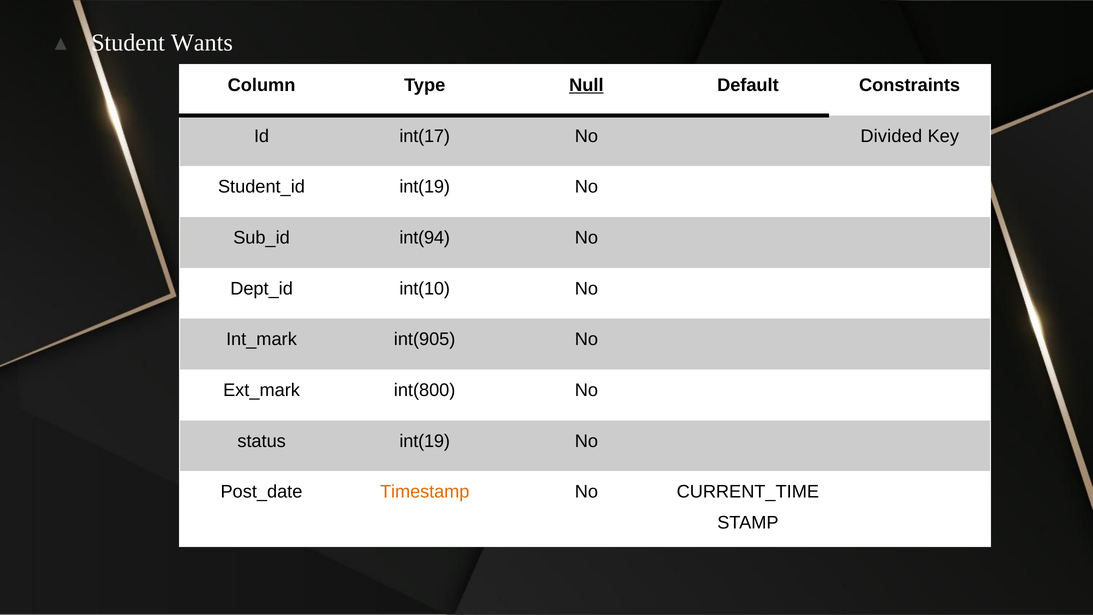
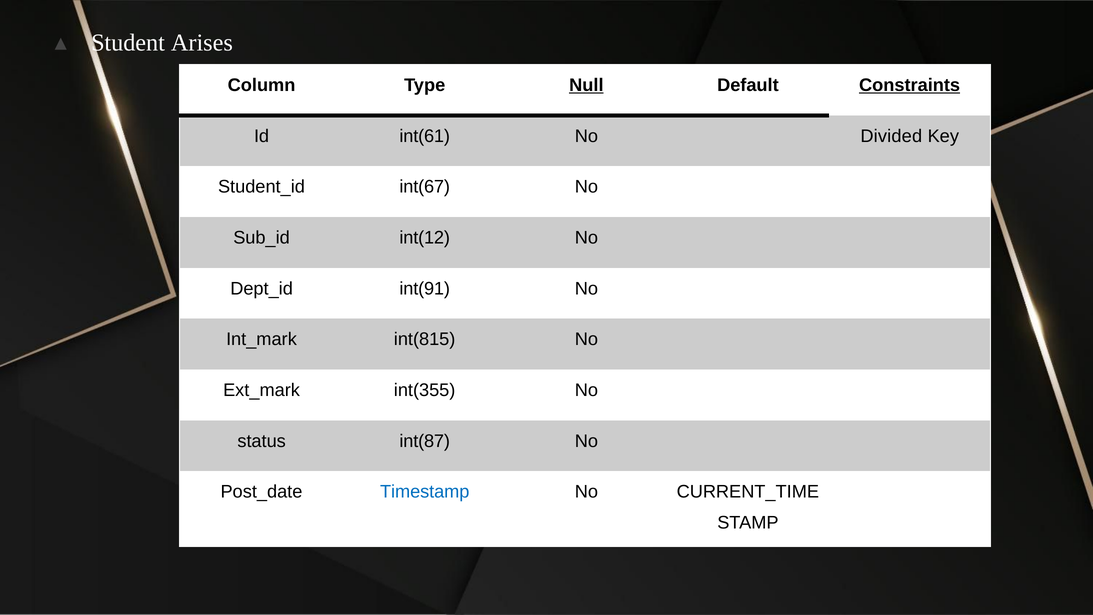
Wants: Wants -> Arises
Constraints underline: none -> present
int(17: int(17 -> int(61
int(19 at (425, 187): int(19 -> int(67
int(94: int(94 -> int(12
int(10: int(10 -> int(91
int(905: int(905 -> int(815
int(800: int(800 -> int(355
status int(19: int(19 -> int(87
Timestamp colour: orange -> blue
